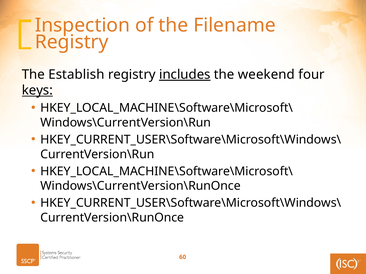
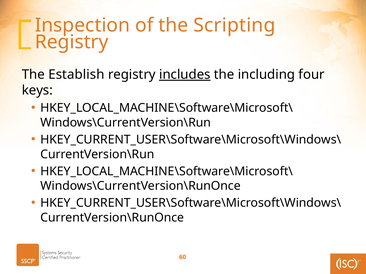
Filename: Filename -> Scripting
weekend: weekend -> including
keys underline: present -> none
